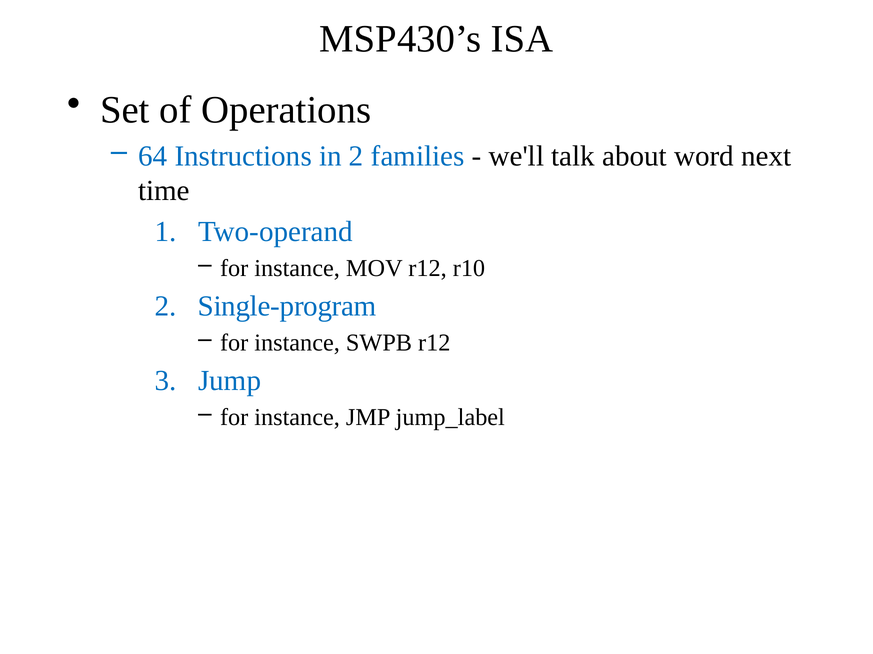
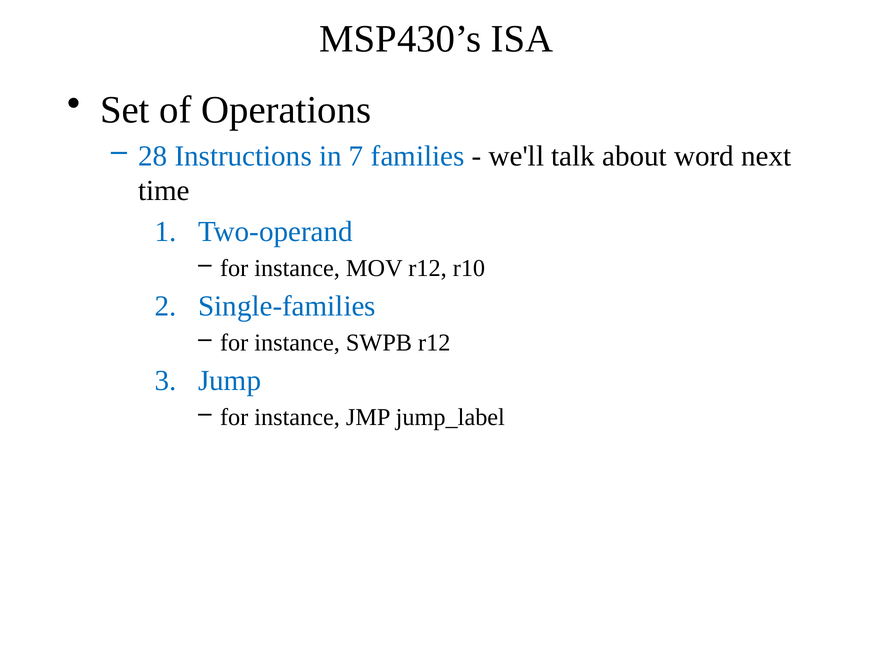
64: 64 -> 28
in 2: 2 -> 7
Single-program: Single-program -> Single-families
